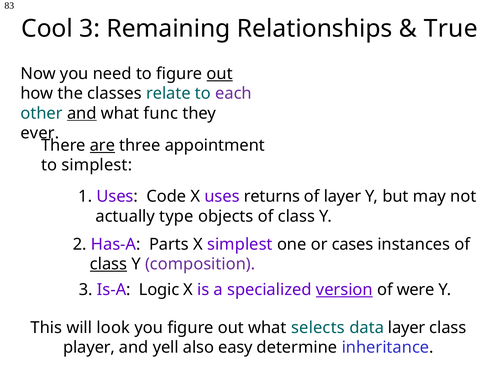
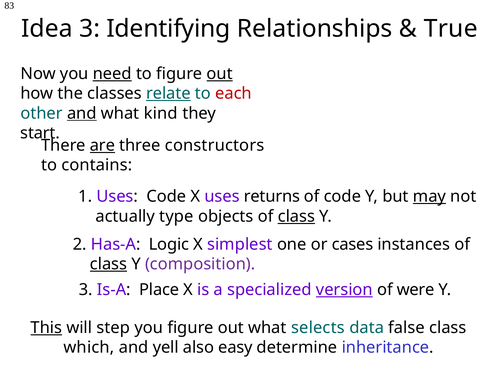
Cool: Cool -> Idea
Remaining: Remaining -> Identifying
need underline: none -> present
relate underline: none -> present
each colour: purple -> red
func: func -> kind
ever: ever -> start
appointment: appointment -> constructors
to simplest: simplest -> contains
of layer: layer -> code
may underline: none -> present
class at (296, 216) underline: none -> present
Parts: Parts -> Logic
Logic: Logic -> Place
This underline: none -> present
look: look -> step
data layer: layer -> false
player: player -> which
